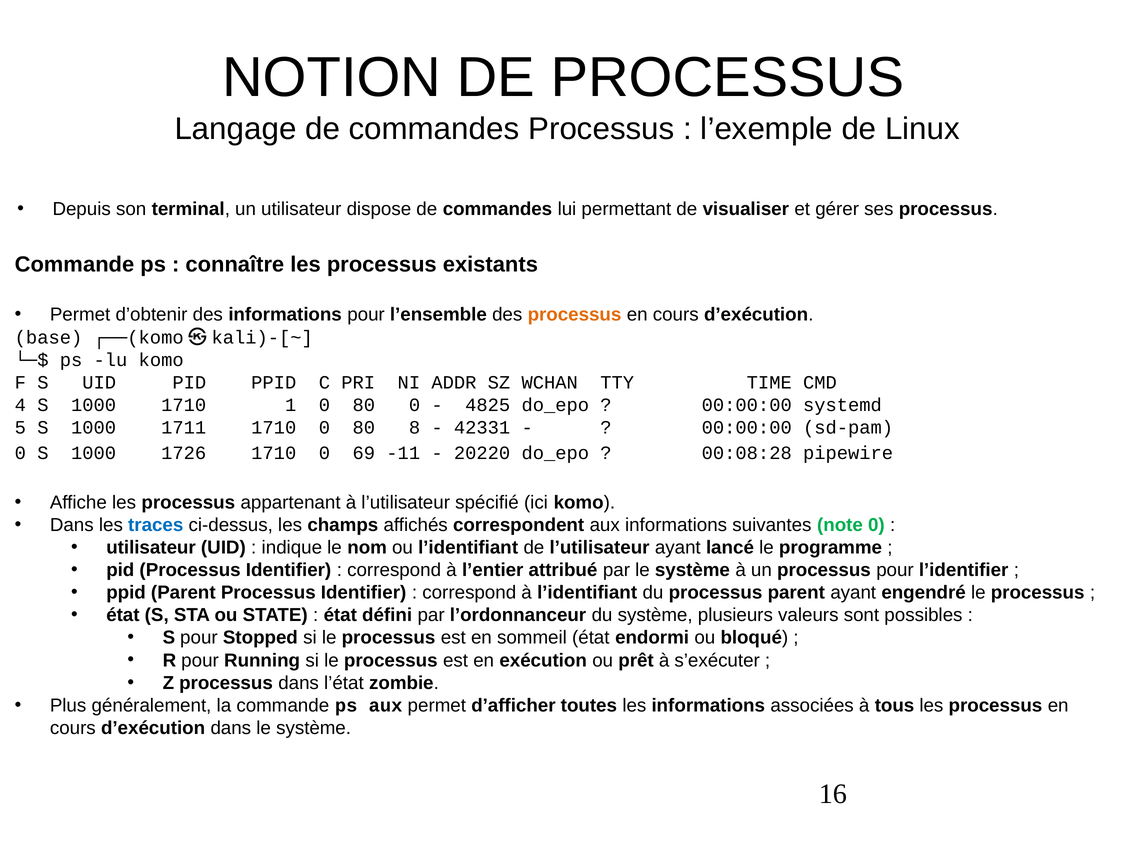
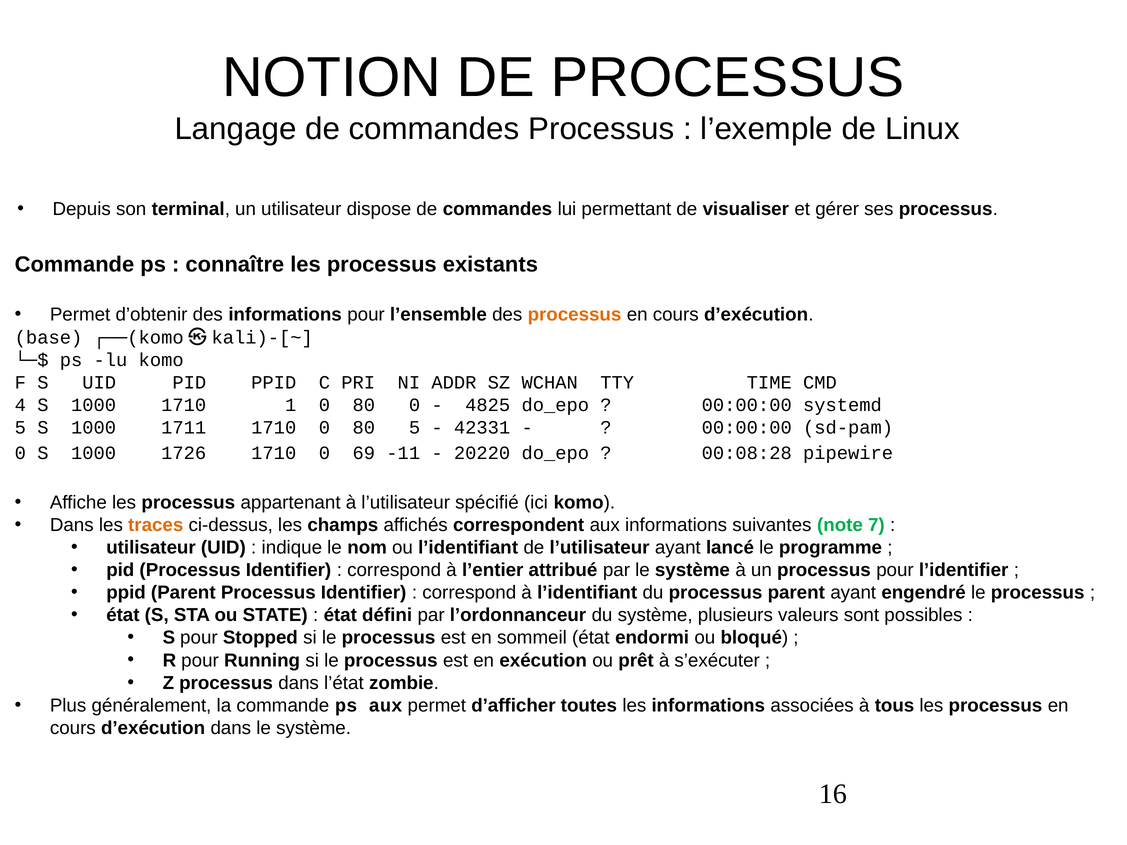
80 8: 8 -> 5
traces colour: blue -> orange
note 0: 0 -> 7
